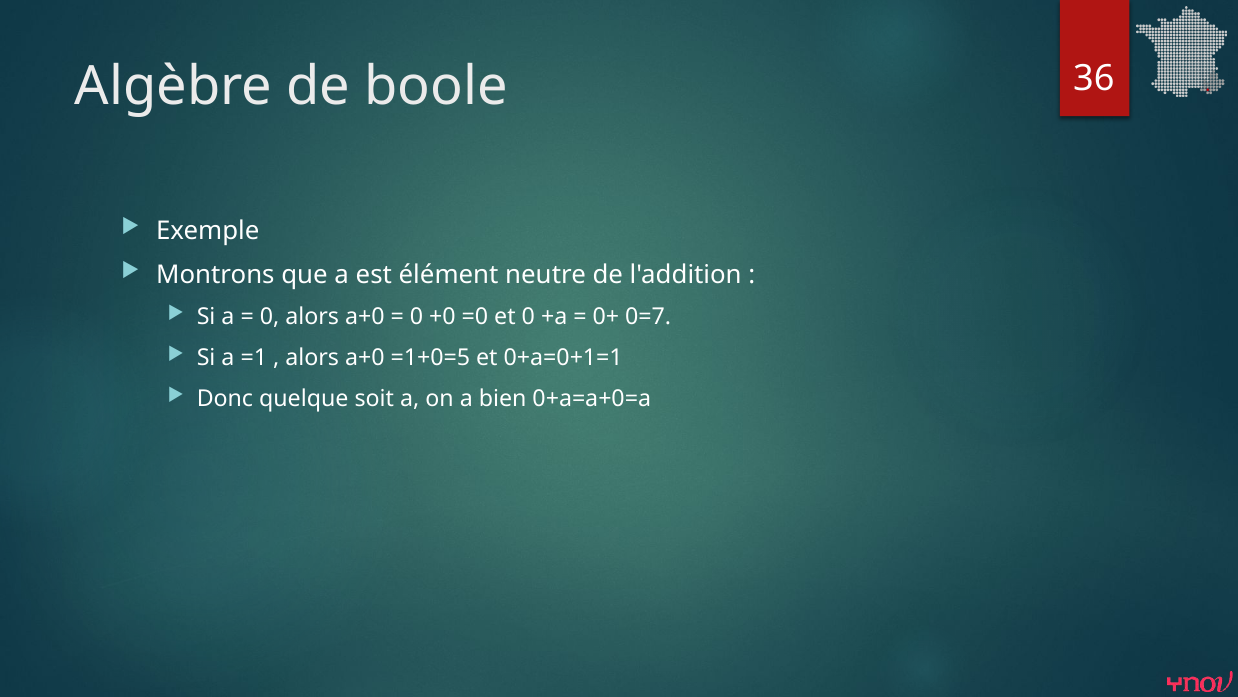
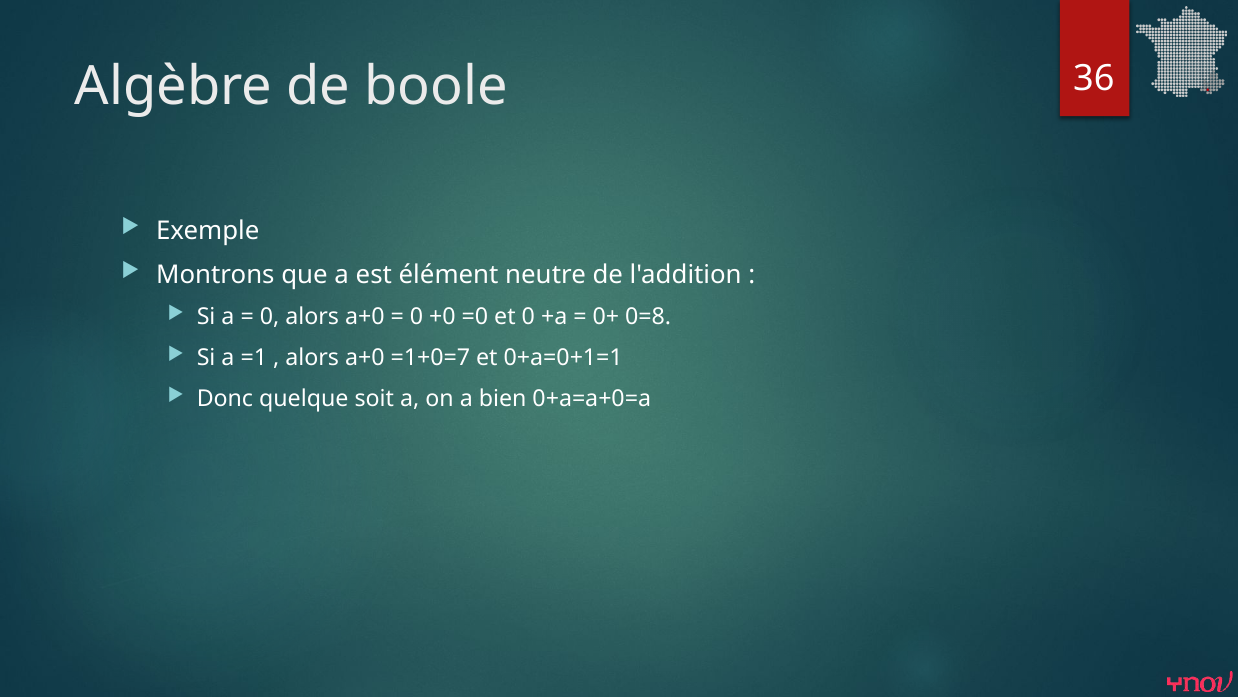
0=7: 0=7 -> 0=8
=1+0=5: =1+0=5 -> =1+0=7
